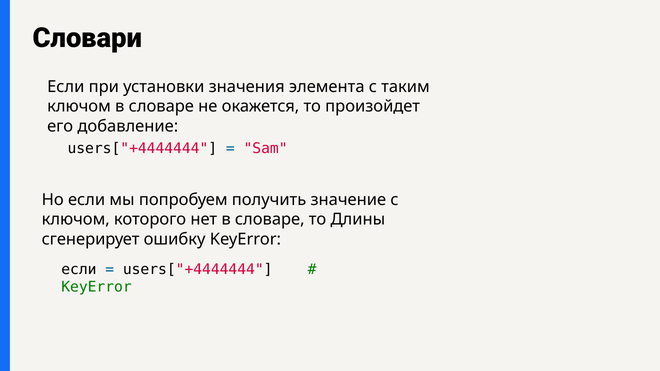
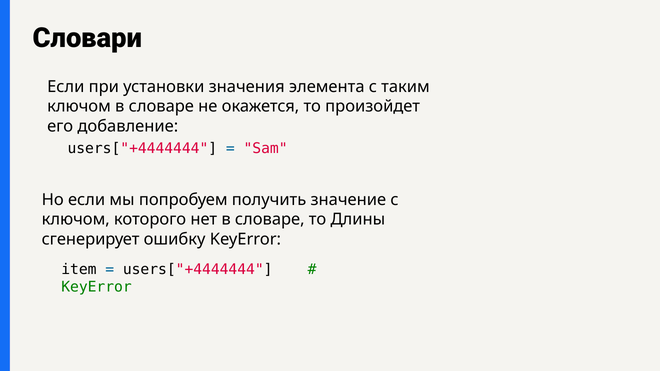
если at (79, 269): если -> item
